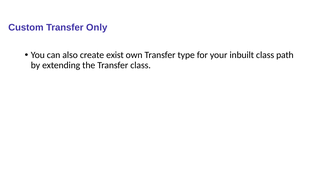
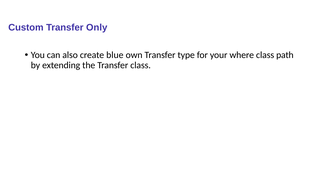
exist: exist -> blue
inbuilt: inbuilt -> where
